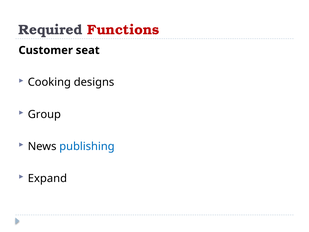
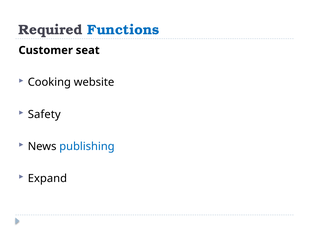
Functions colour: red -> blue
designs: designs -> website
Group: Group -> Safety
